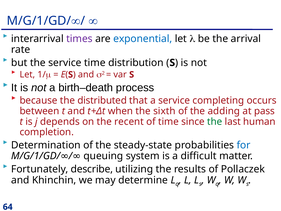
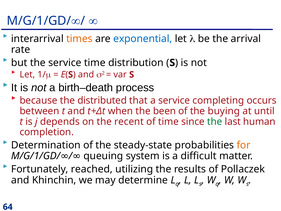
times colour: purple -> orange
sixth: sixth -> been
adding: adding -> buying
pass: pass -> until
for colour: blue -> orange
describe: describe -> reached
